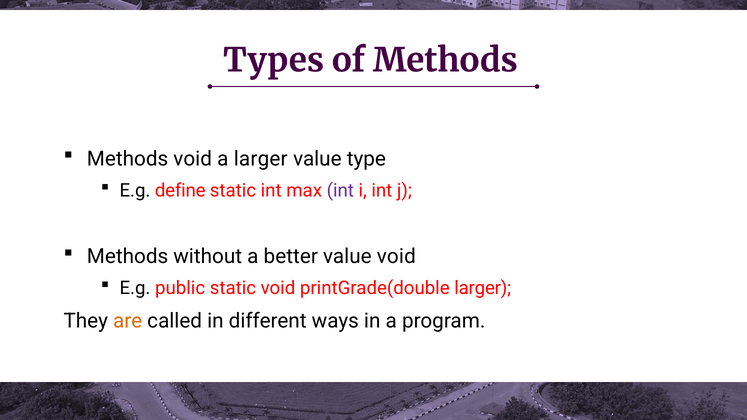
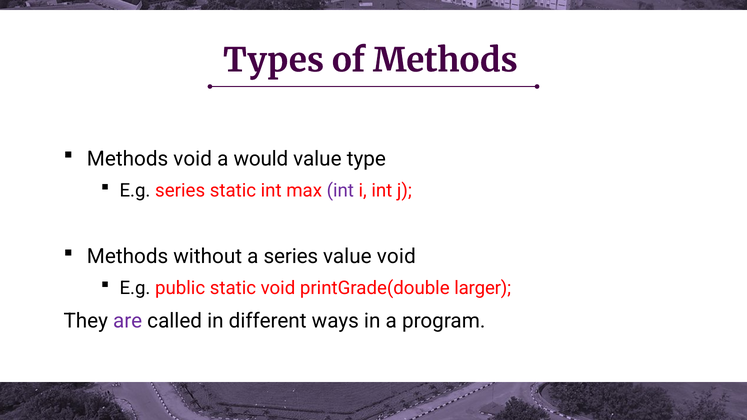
a larger: larger -> would
E.g define: define -> series
a better: better -> series
are colour: orange -> purple
